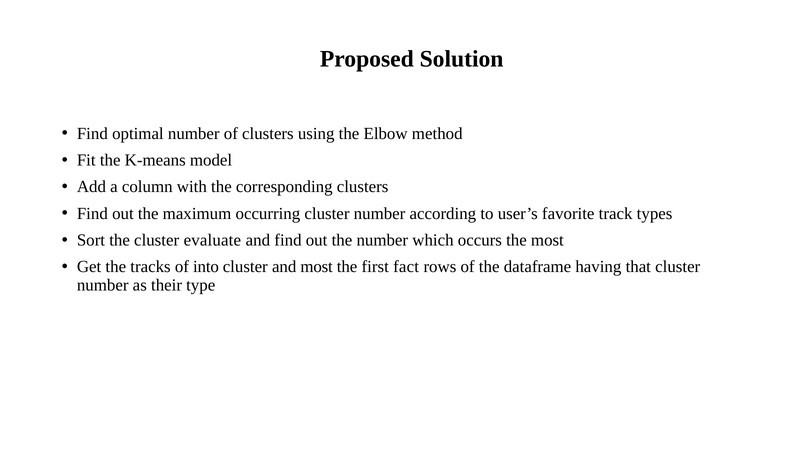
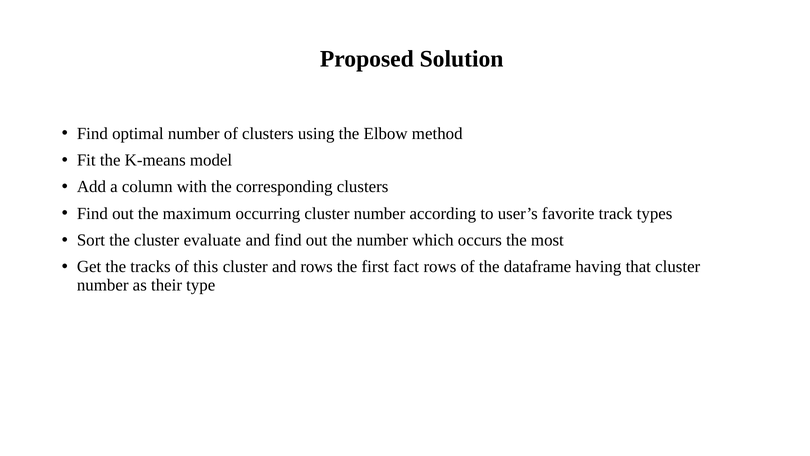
into: into -> this
and most: most -> rows
